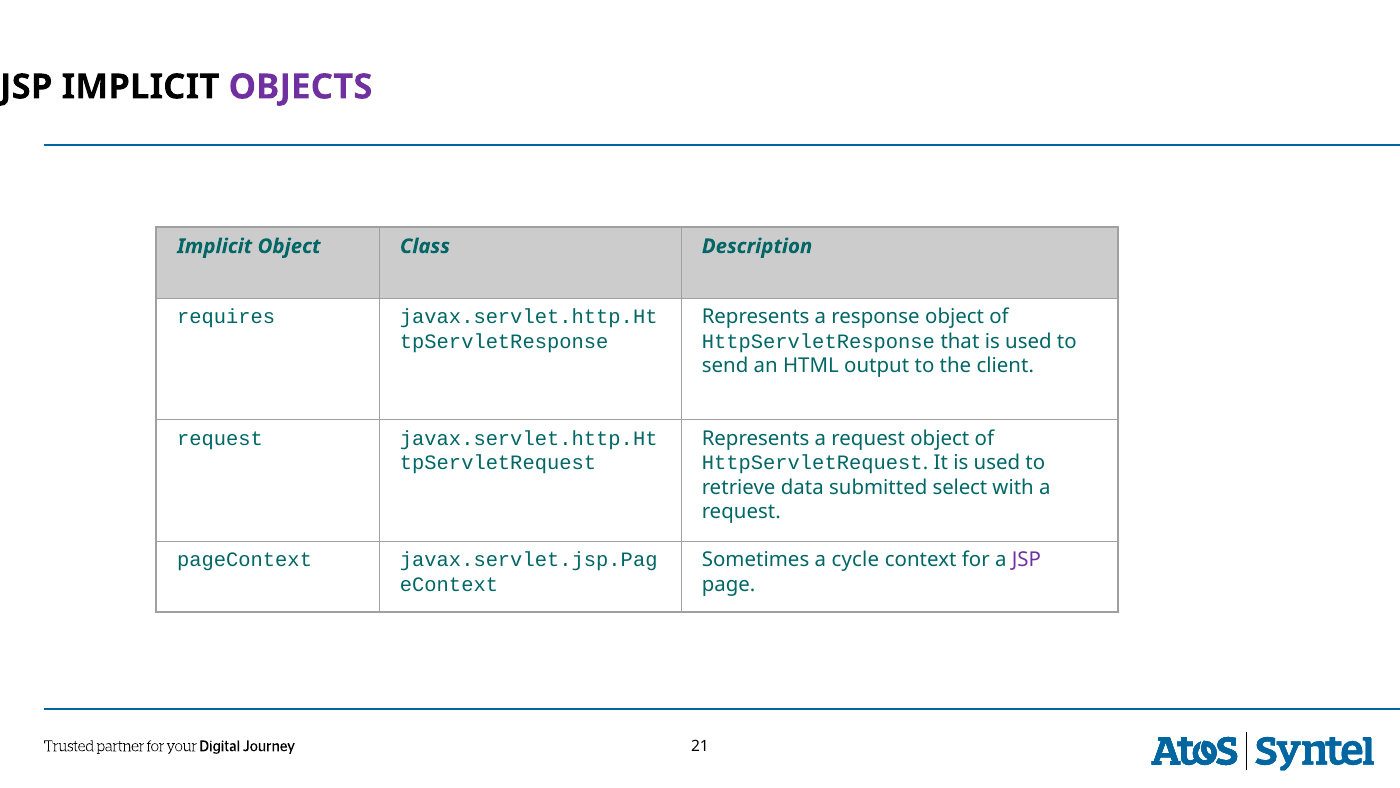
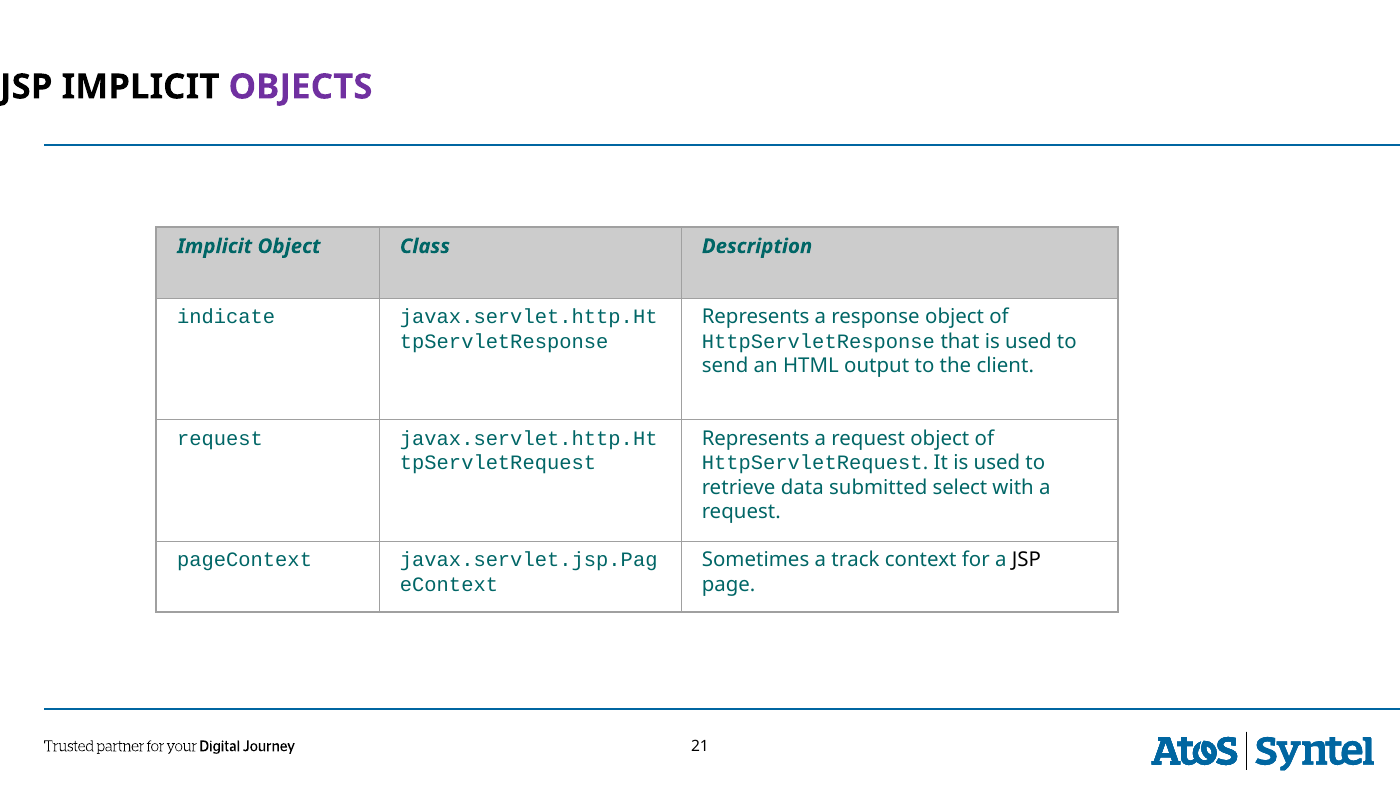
requires: requires -> indicate
cycle: cycle -> track
JSP at (1026, 560) colour: purple -> black
